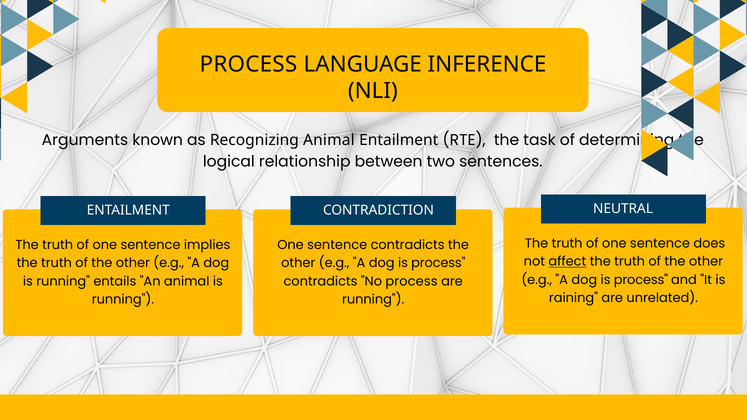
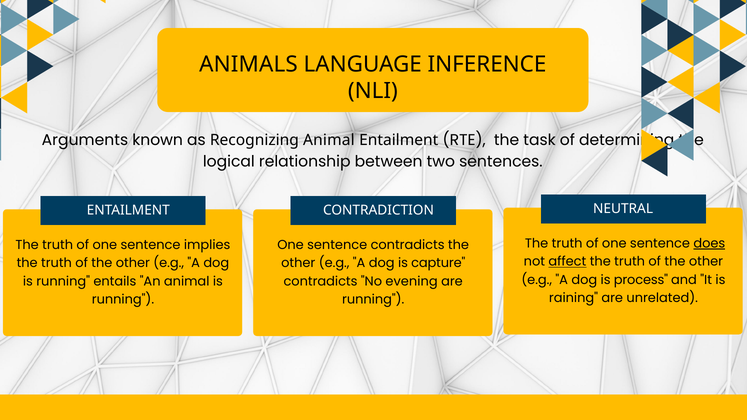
PROCESS at (248, 64): PROCESS -> ANIMALS
does underline: none -> present
process at (438, 263): process -> capture
No process: process -> evening
